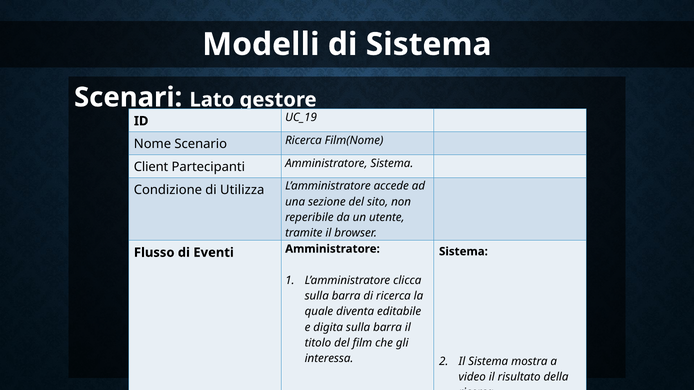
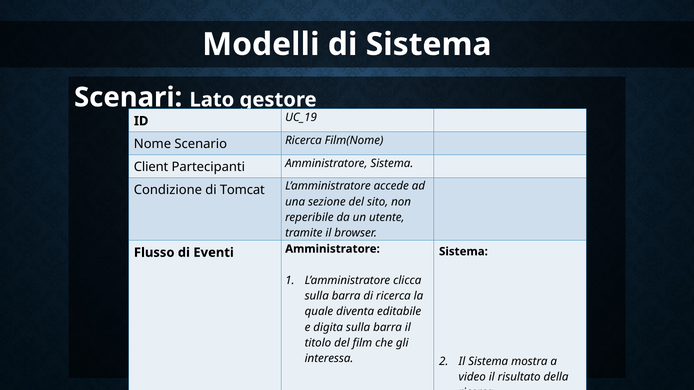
Utilizza: Utilizza -> Tomcat
